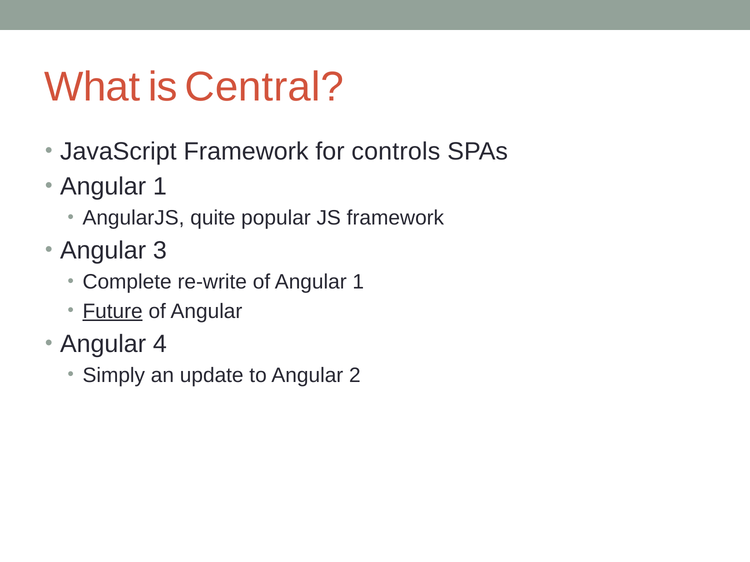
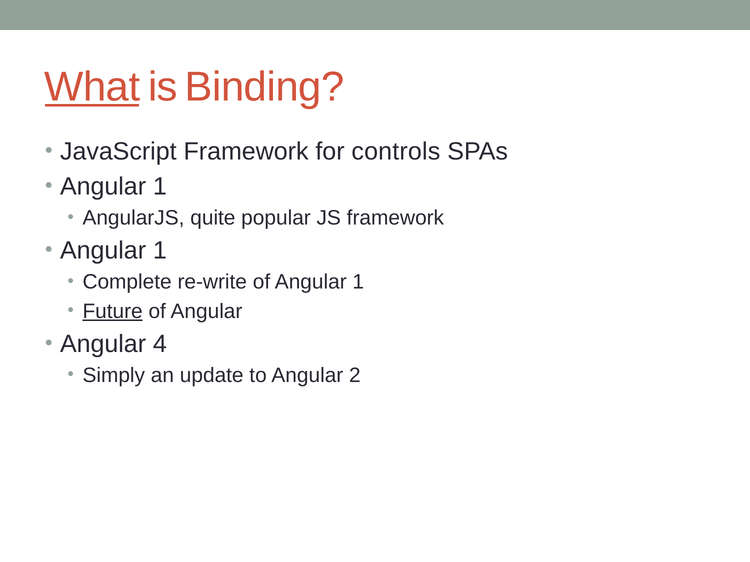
What underline: none -> present
Central: Central -> Binding
3 at (160, 251): 3 -> 1
